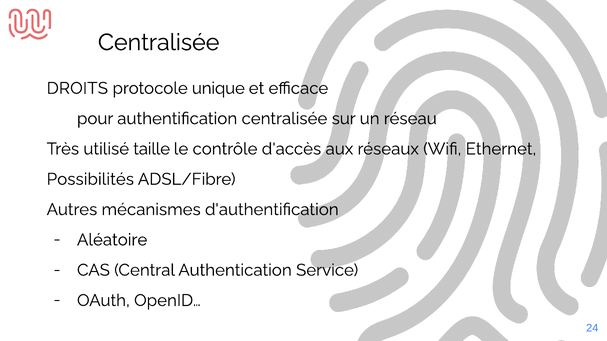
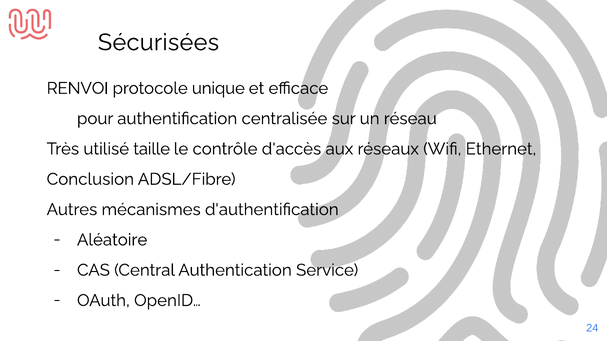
Centralisée at (159, 42): Centralisée -> Sécurisées
DROITS: DROITS -> RENVOI
Possibilités: Possibilités -> Conclusion
